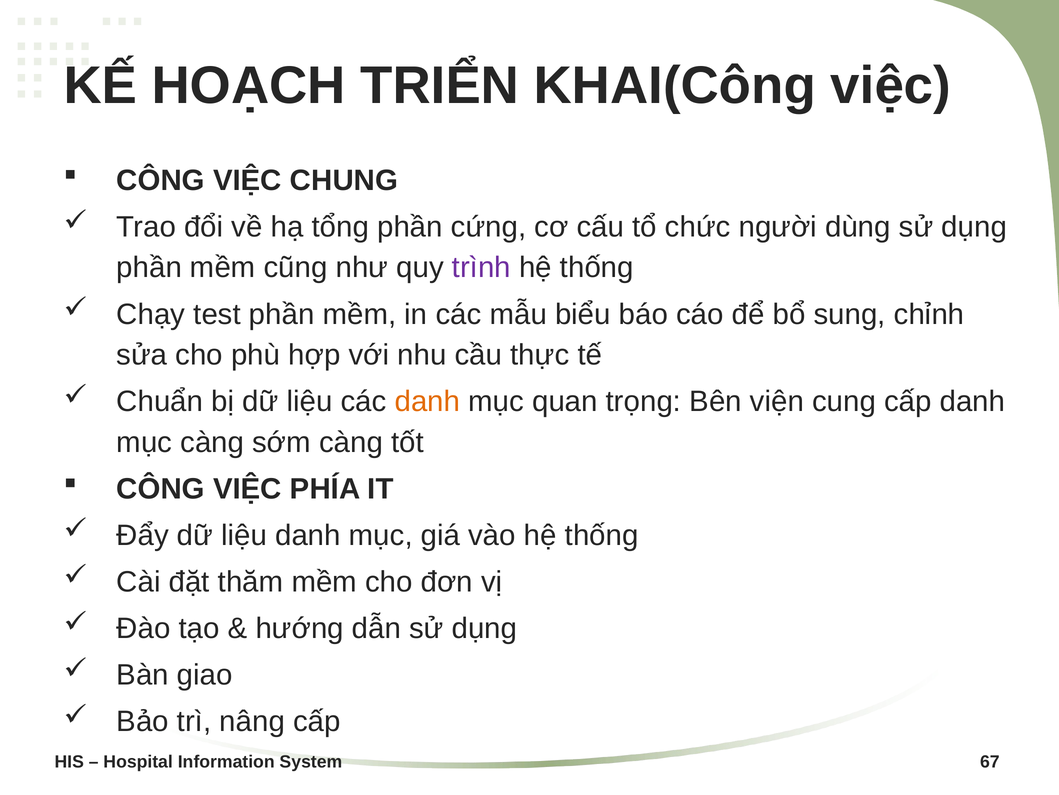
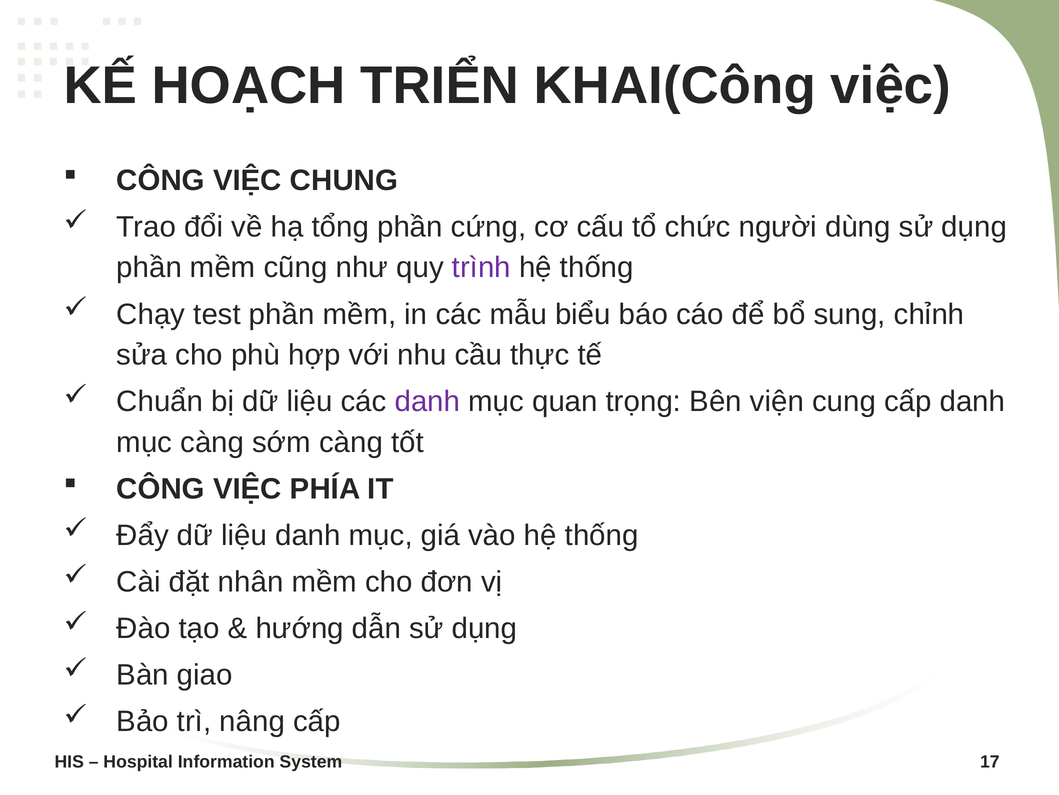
danh at (427, 401) colour: orange -> purple
thăm: thăm -> nhân
67: 67 -> 17
